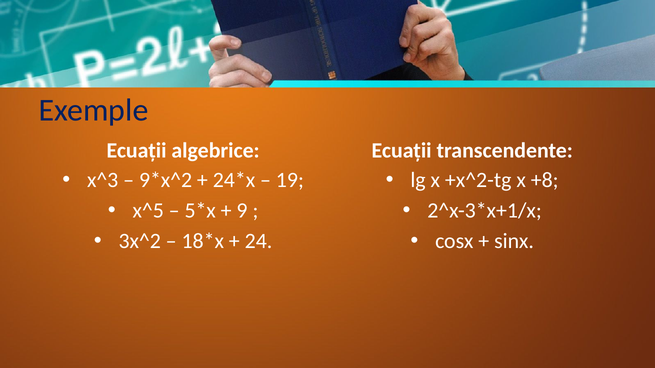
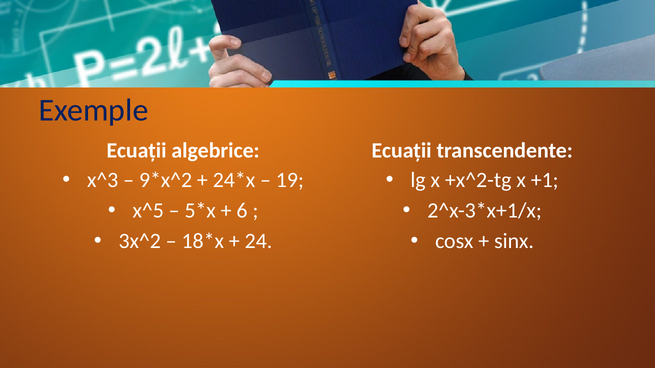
+8: +8 -> +1
9: 9 -> 6
